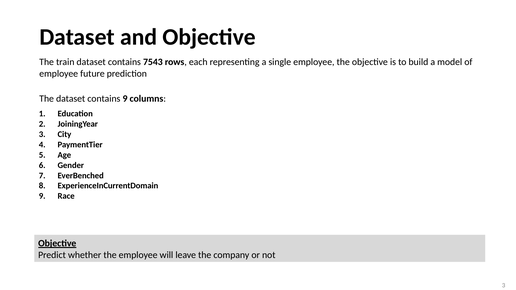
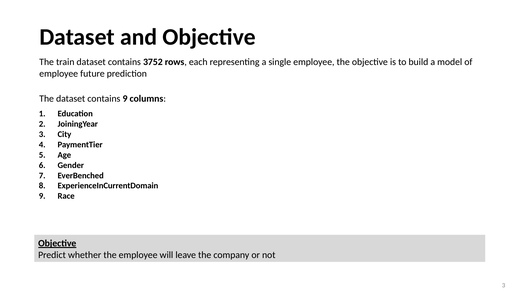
7543: 7543 -> 3752
